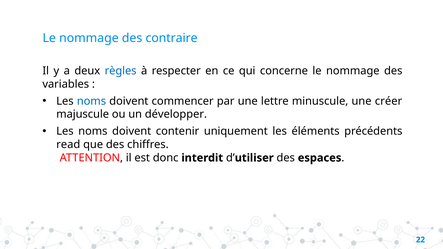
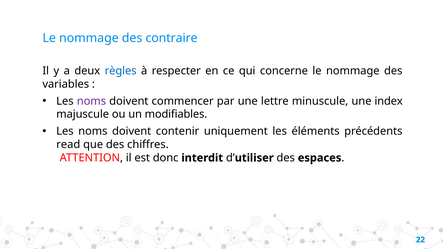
noms at (91, 101) colour: blue -> purple
créer: créer -> index
développer: développer -> modifiables
